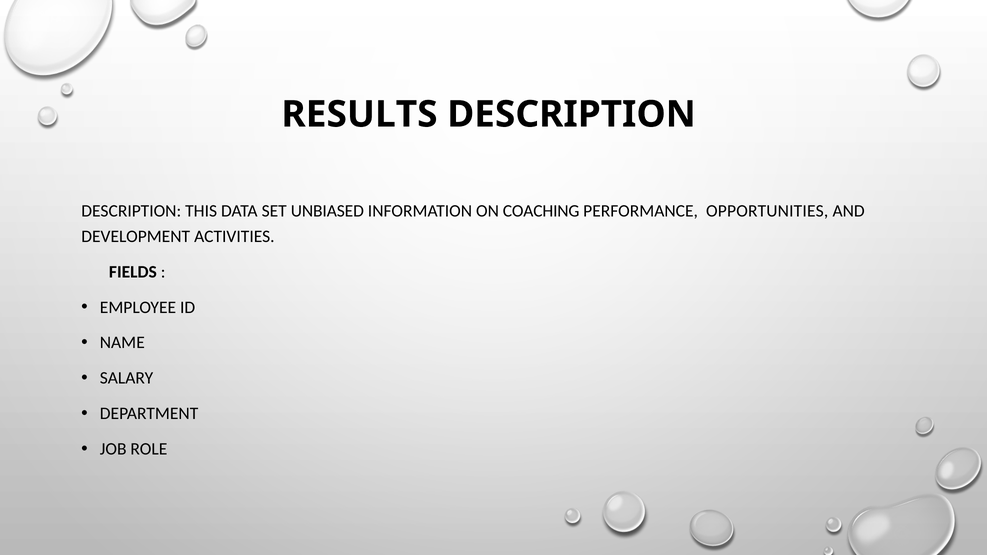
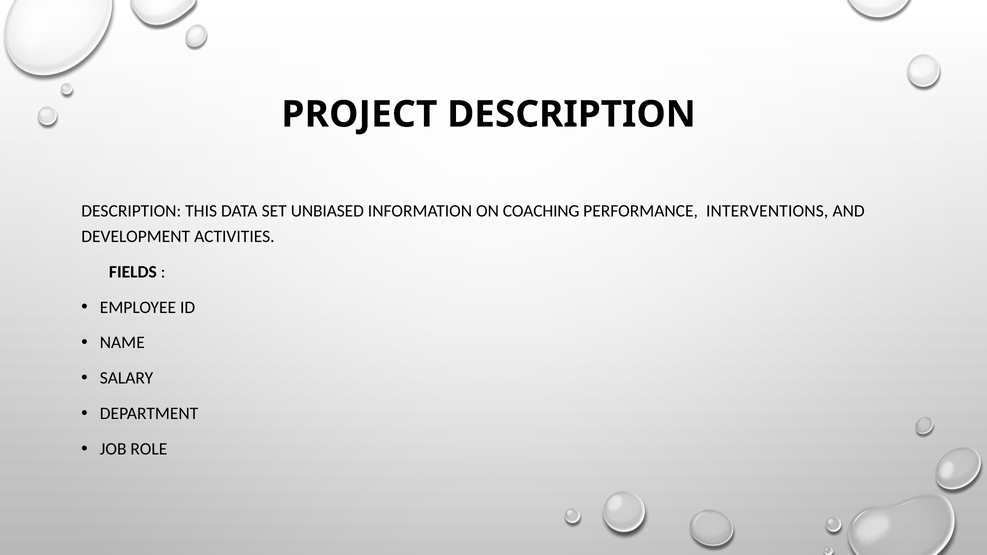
RESULTS: RESULTS -> PROJECT
OPPORTUNITIES: OPPORTUNITIES -> INTERVENTIONS
